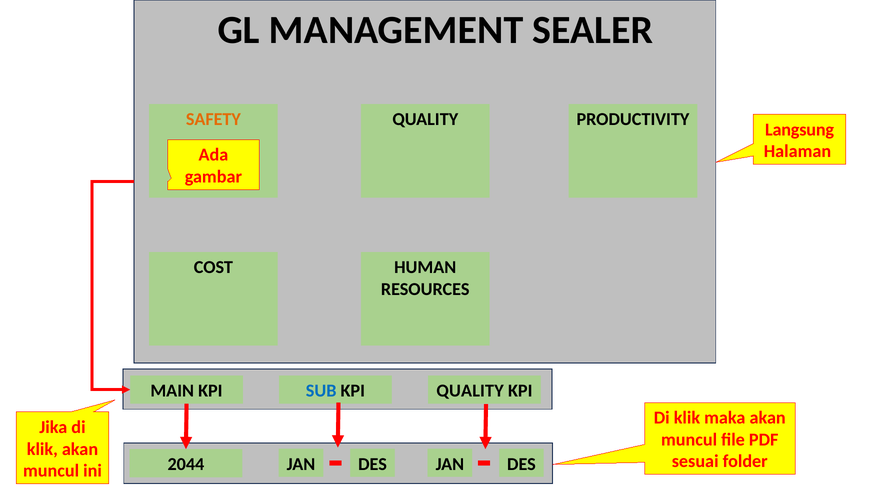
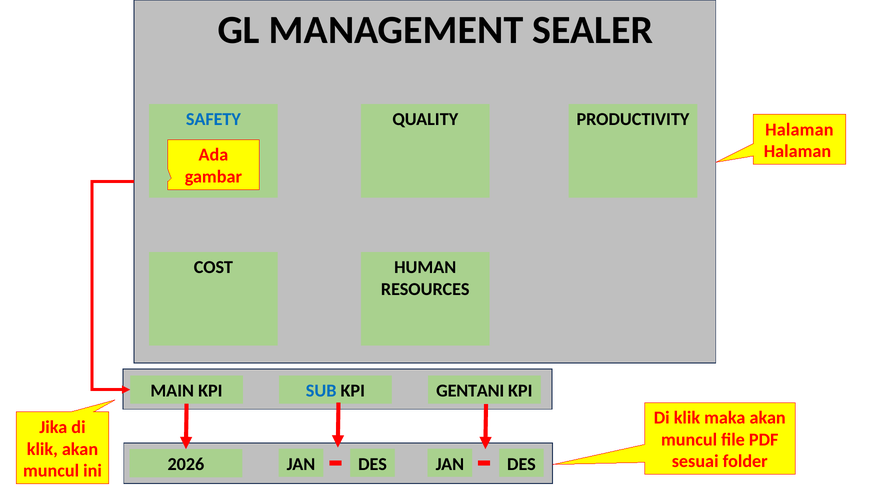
SAFETY colour: orange -> blue
Langsung at (800, 130): Langsung -> Halaman
KPI QUALITY: QUALITY -> GENTANI
2044: 2044 -> 2026
